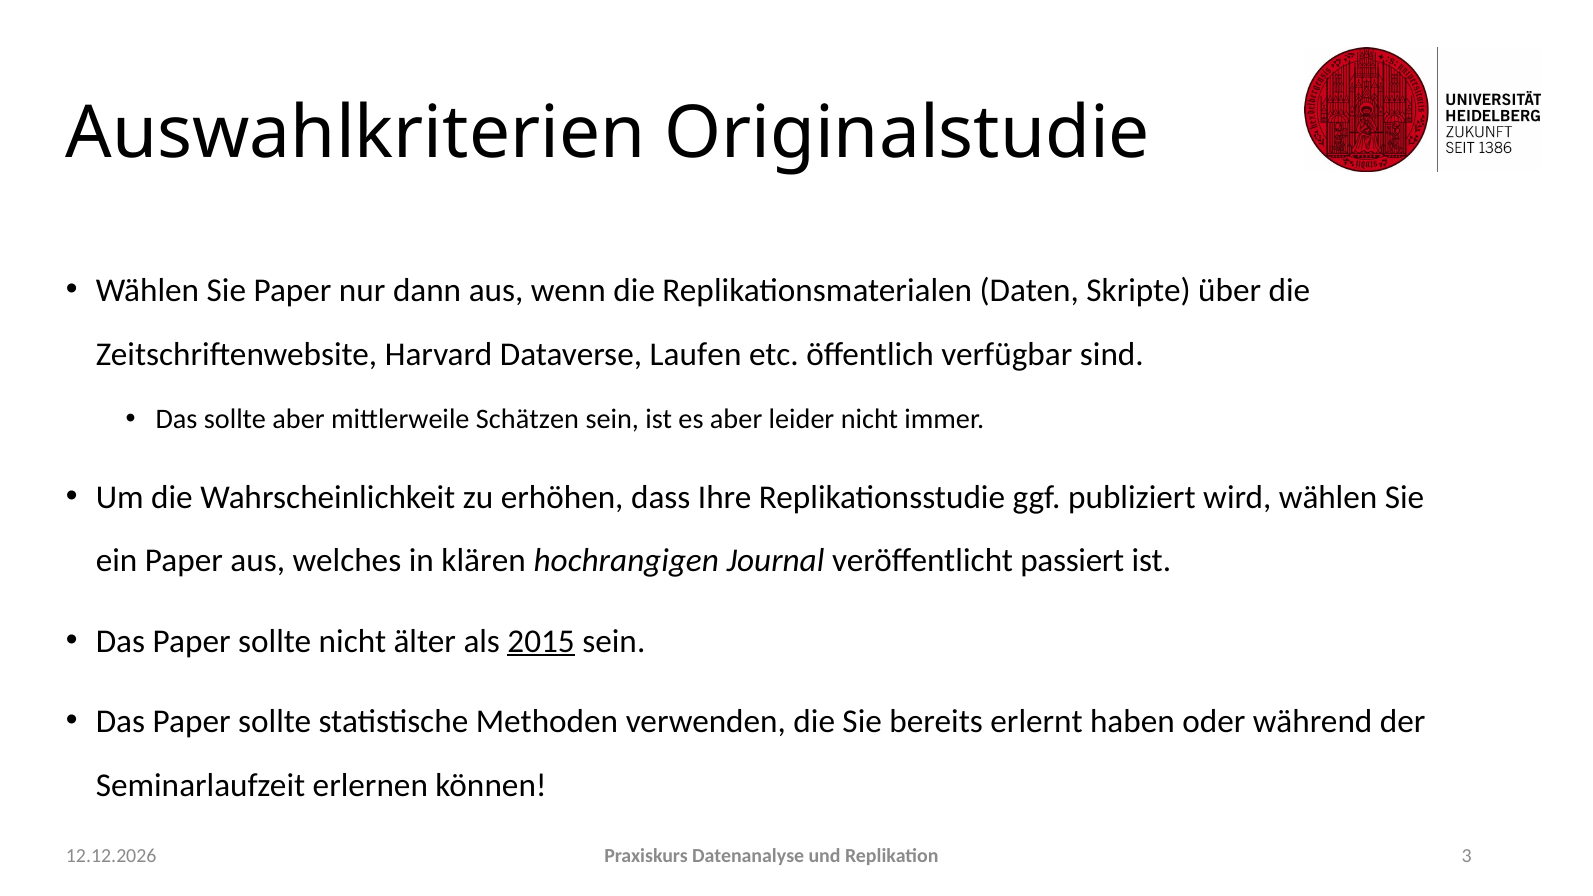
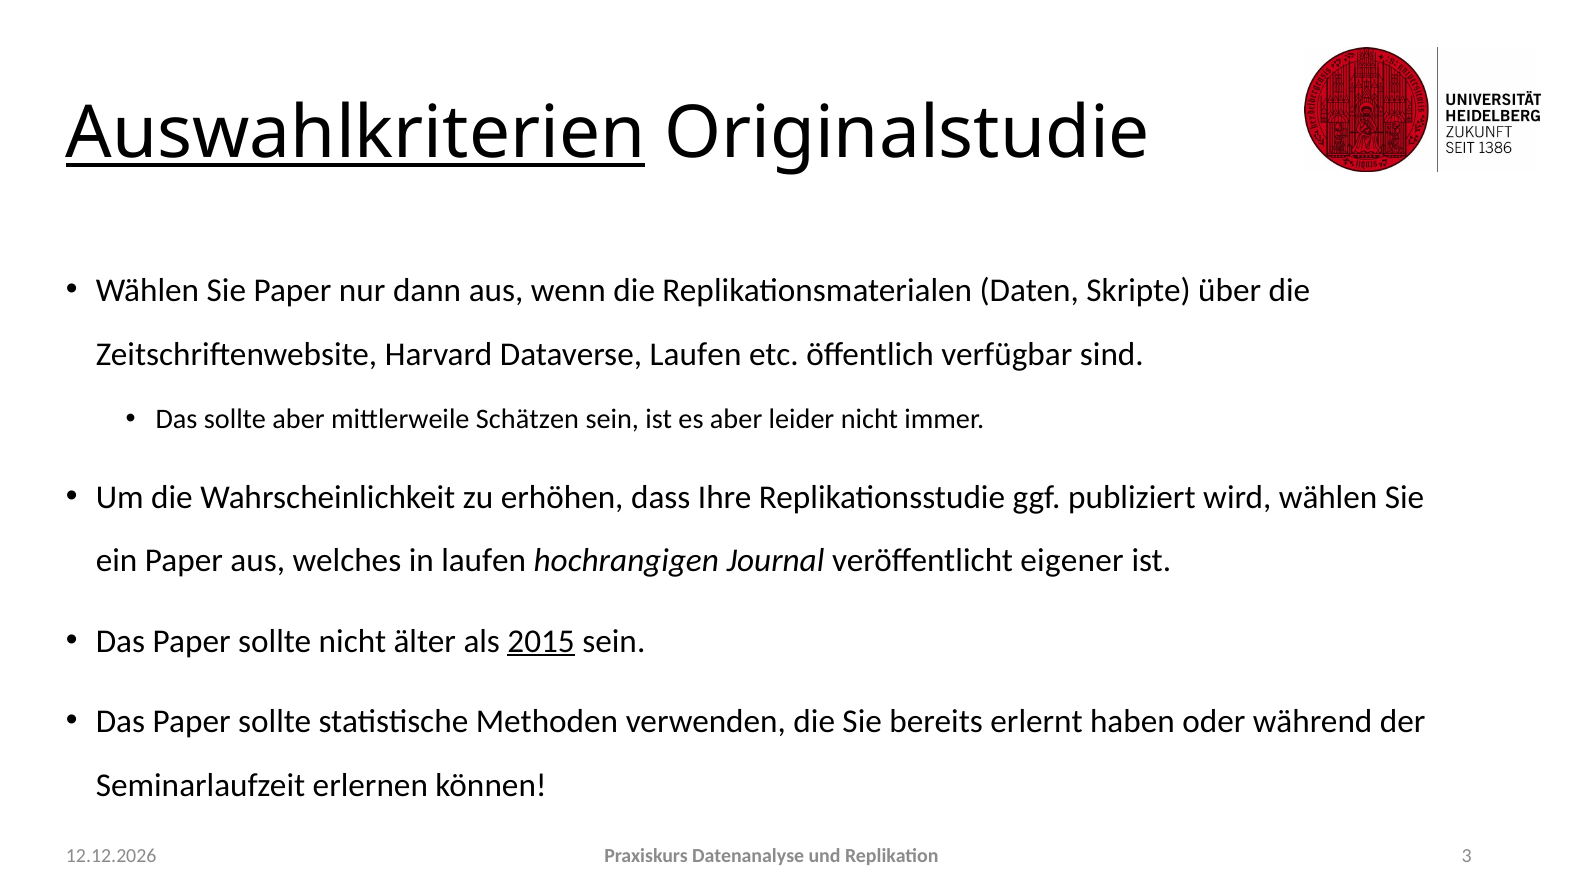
Auswahlkriterien underline: none -> present
in klären: klären -> laufen
passiert: passiert -> eigener
